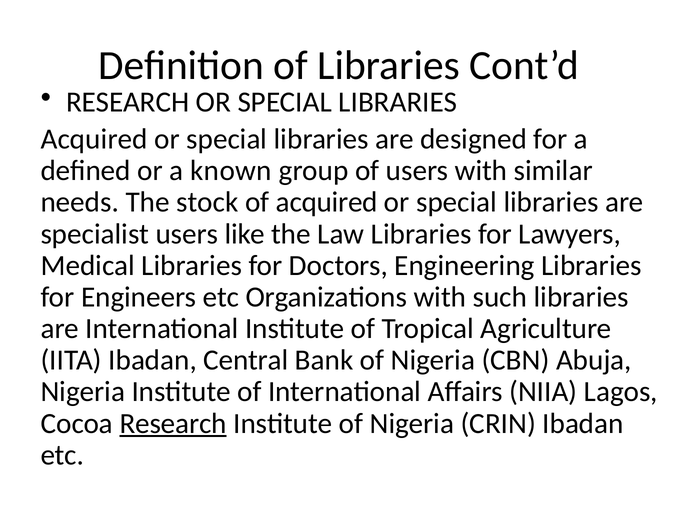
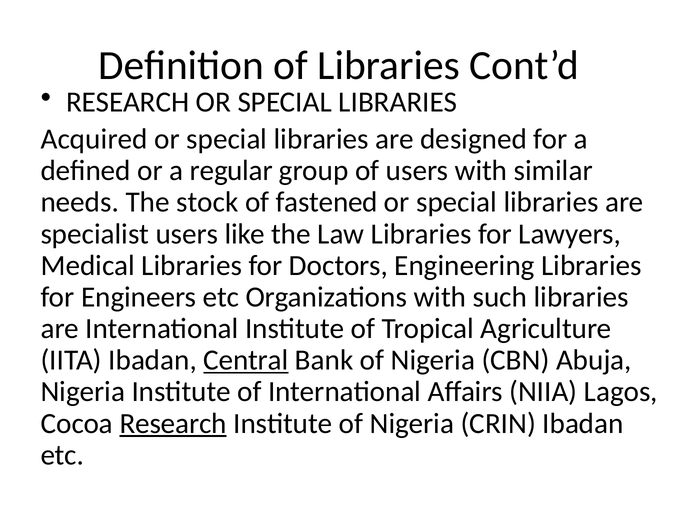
known: known -> regular
of acquired: acquired -> fastened
Central underline: none -> present
